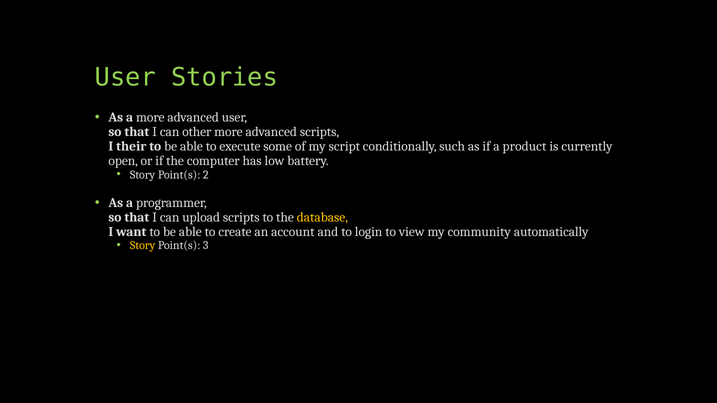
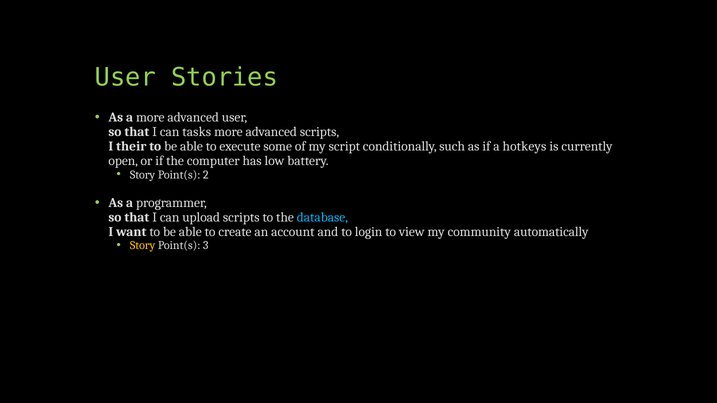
other: other -> tasks
product: product -> hotkeys
database colour: yellow -> light blue
